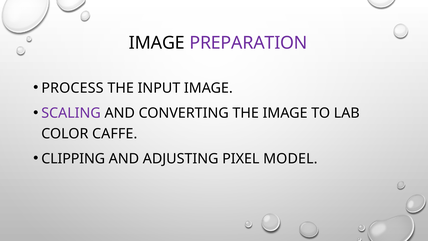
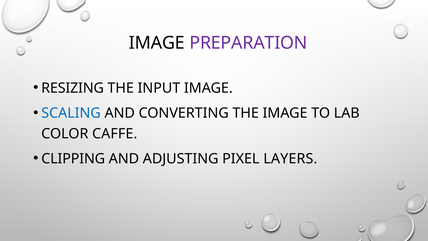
PROCESS: PROCESS -> RESIZING
SCALING colour: purple -> blue
MODEL: MODEL -> LAYERS
